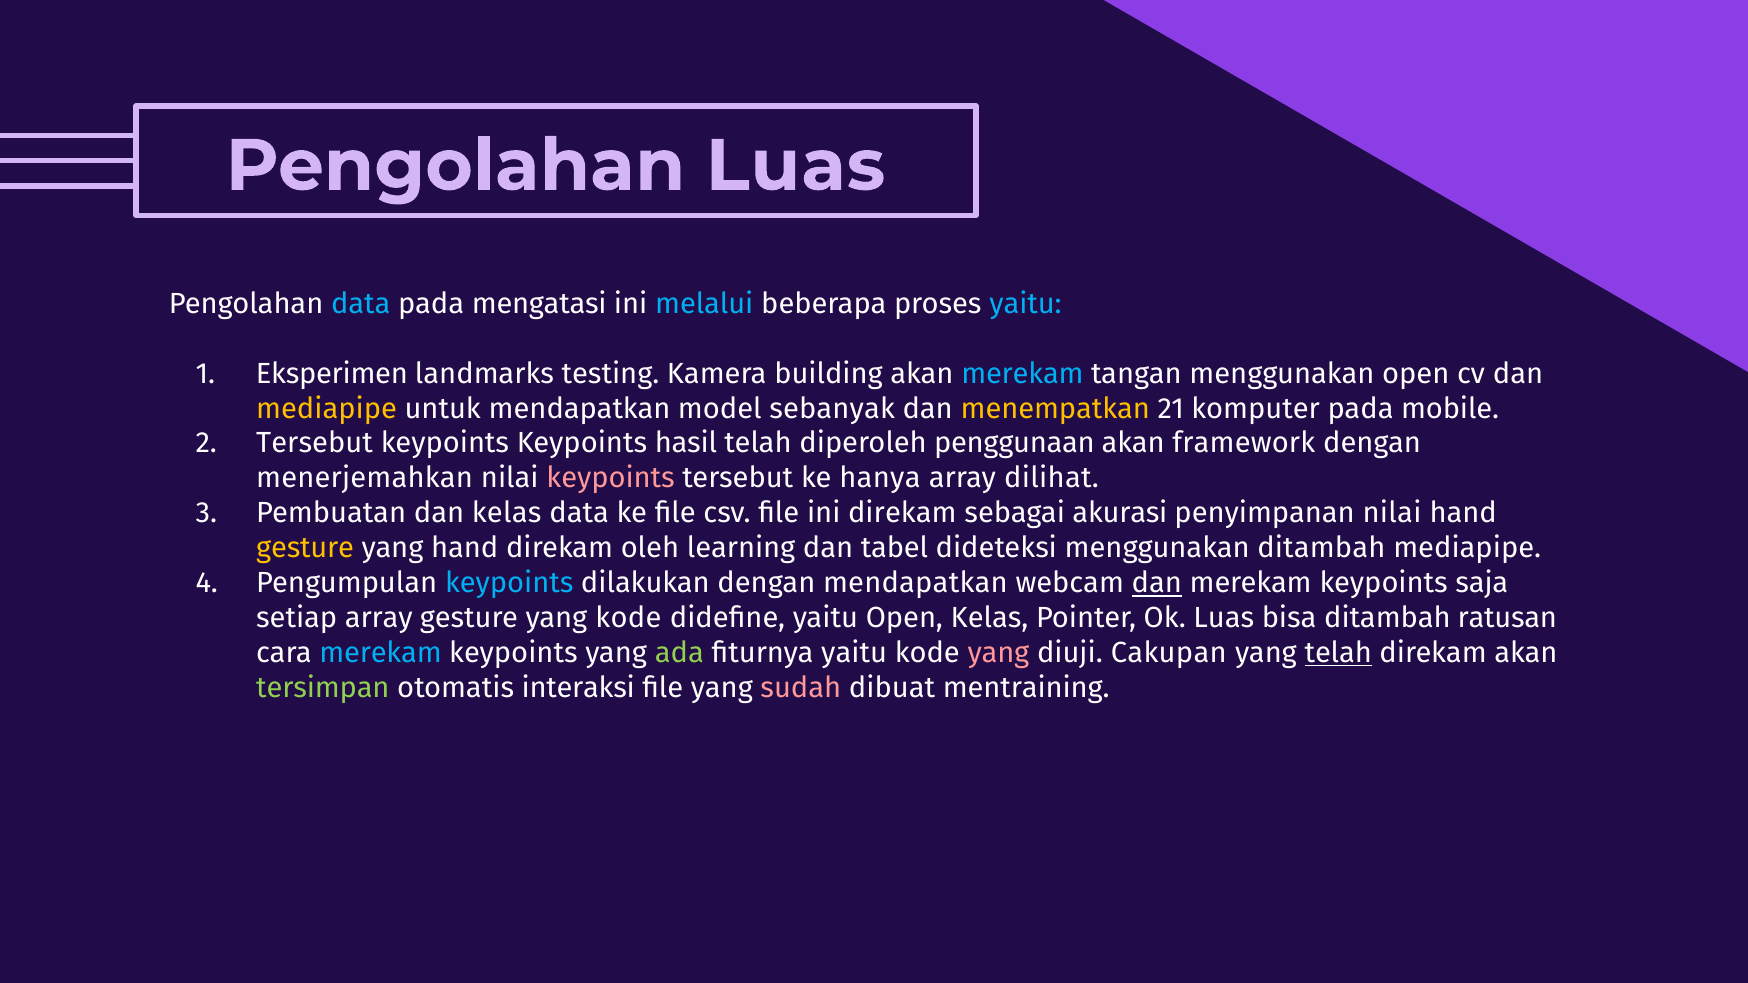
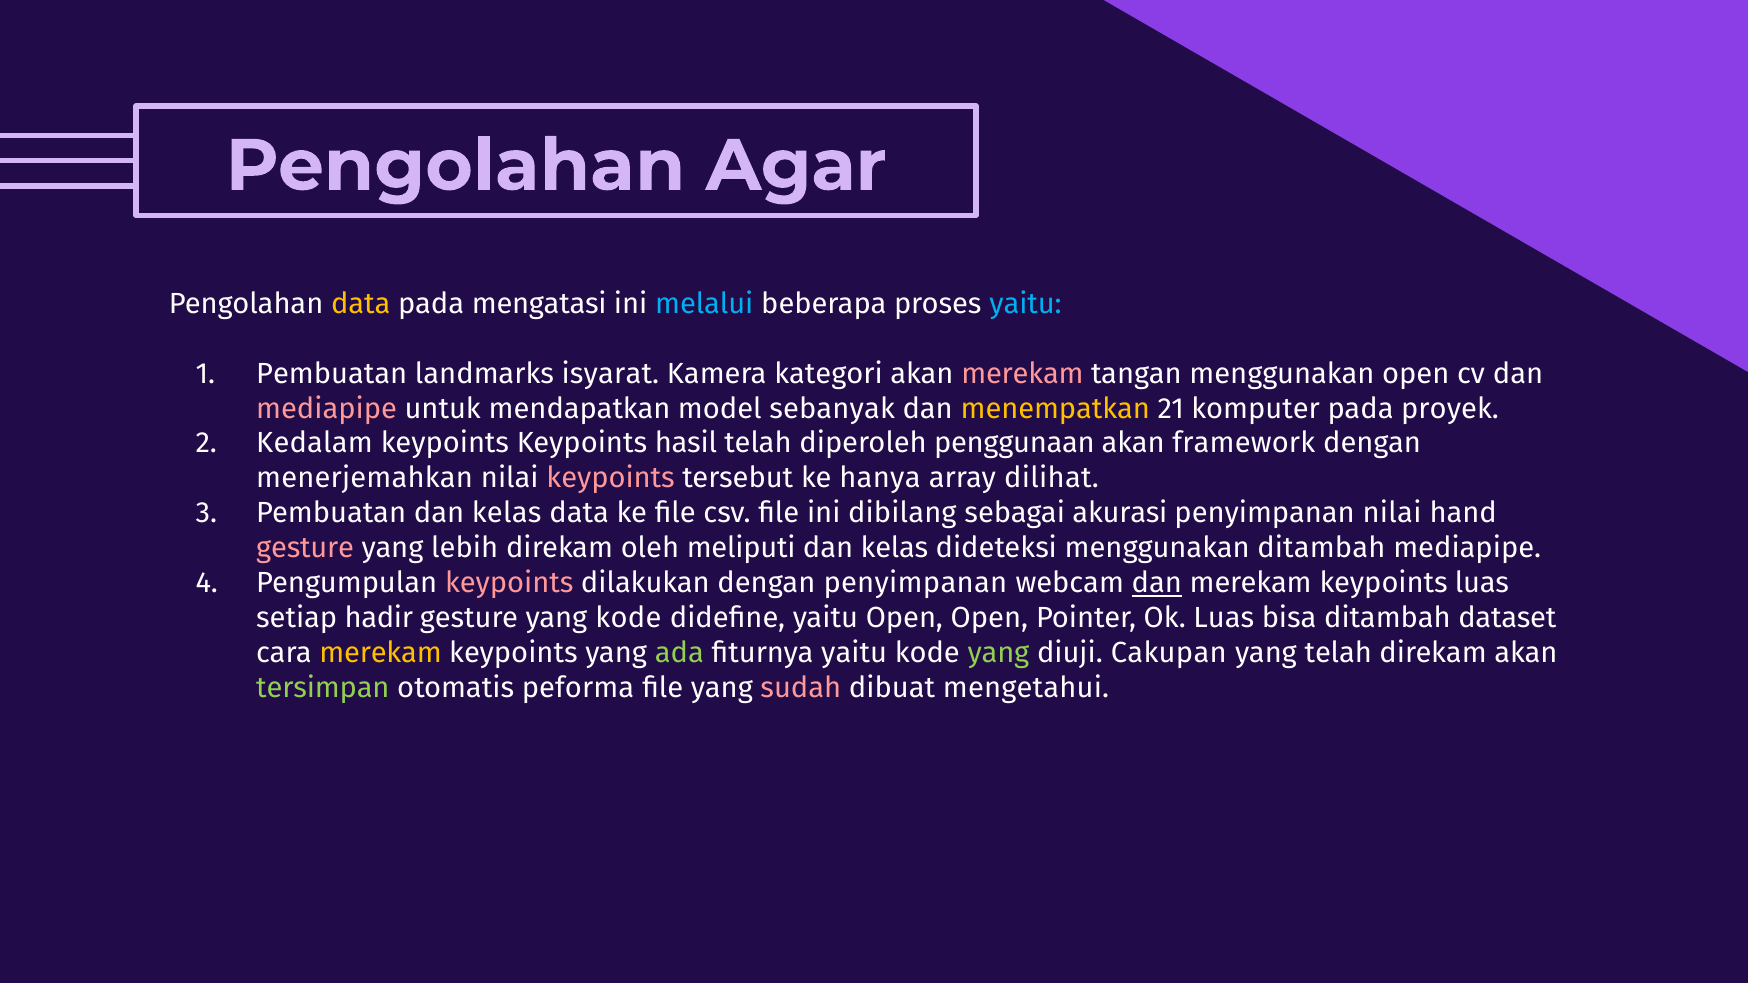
Pengolahan Luas: Luas -> Agar
data at (361, 304) colour: light blue -> yellow
Eksperimen at (332, 374): Eksperimen -> Pembuatan
testing: testing -> isyarat
building: building -> kategori
merekam at (1022, 374) colour: light blue -> pink
mediapipe at (327, 409) colour: yellow -> pink
mobile: mobile -> proyek
Tersebut at (315, 443): Tersebut -> Kedalam
ini direkam: direkam -> dibilang
gesture at (305, 548) colour: yellow -> pink
yang hand: hand -> lebih
learning: learning -> meliputi
tabel at (894, 548): tabel -> kelas
keypoints at (509, 583) colour: light blue -> pink
dengan mendapatkan: mendapatkan -> penyimpanan
keypoints saja: saja -> luas
setiap array: array -> hadir
Open Kelas: Kelas -> Open
ratusan: ratusan -> dataset
merekam at (381, 653) colour: light blue -> yellow
yang at (998, 653) colour: pink -> light green
telah at (1338, 653) underline: present -> none
interaksi: interaksi -> peforma
mentraining: mentraining -> mengetahui
